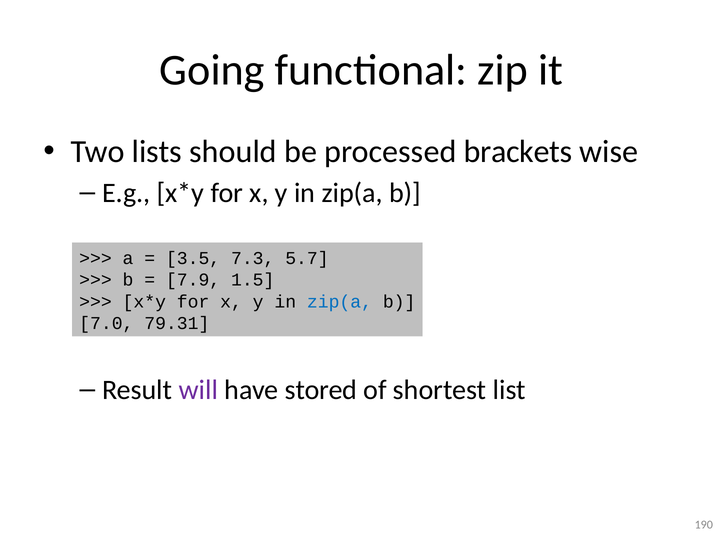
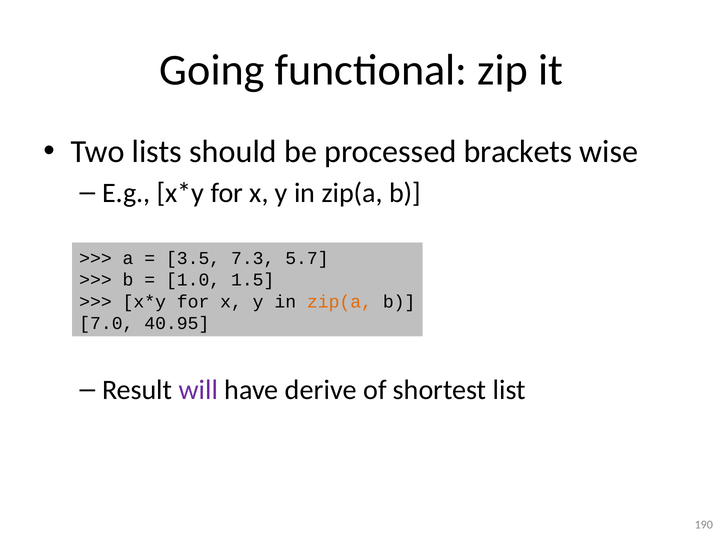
7.9: 7.9 -> 1.0
zip(a at (339, 302) colour: blue -> orange
79.31: 79.31 -> 40.95
stored: stored -> derive
